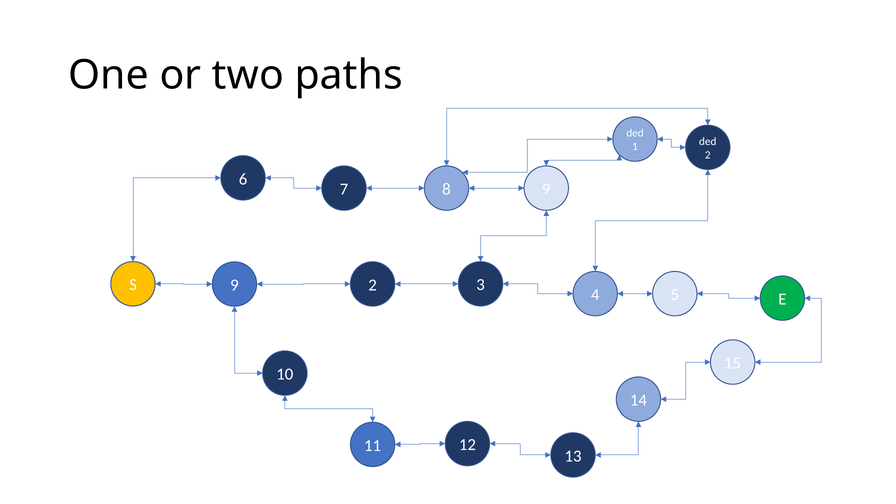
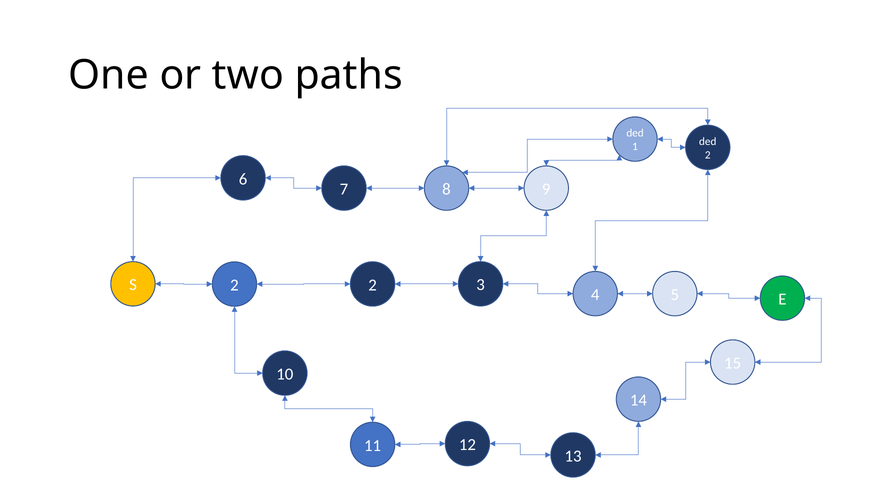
S 9: 9 -> 2
